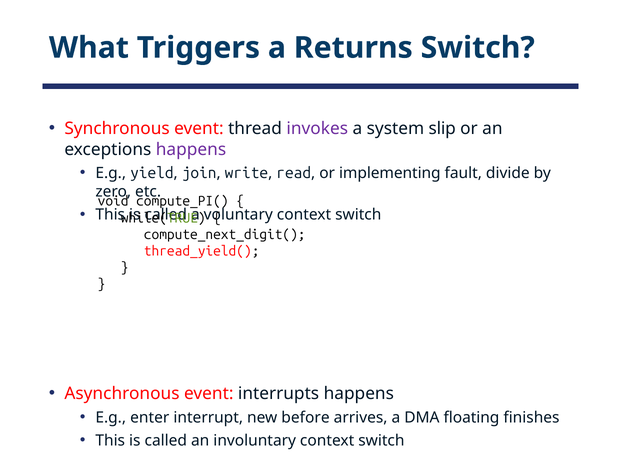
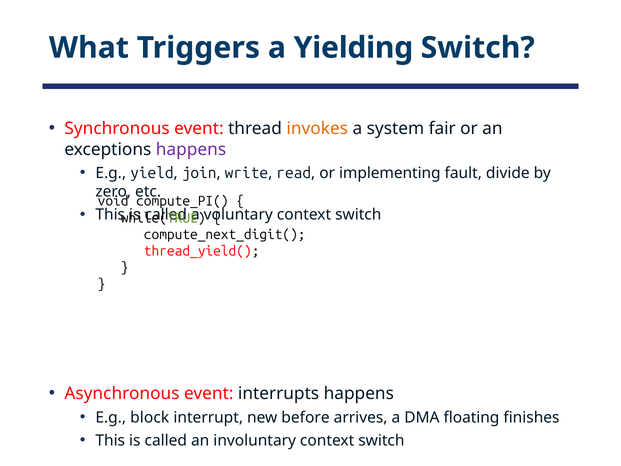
Returns: Returns -> Yielding
invokes colour: purple -> orange
slip: slip -> fair
enter: enter -> block
